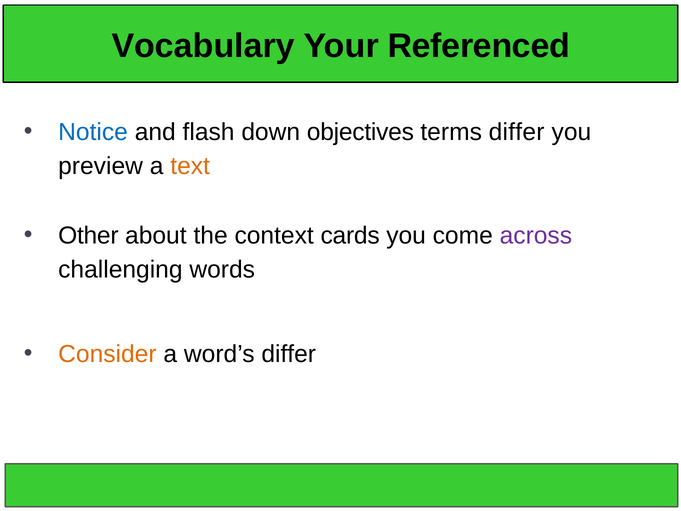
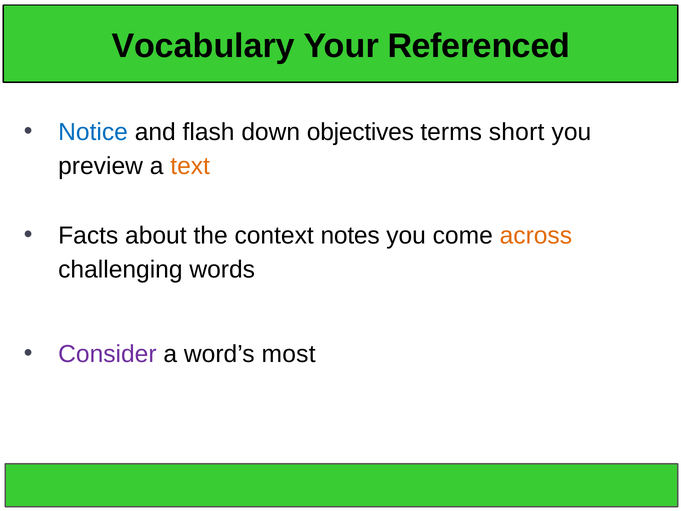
terms differ: differ -> short
Other: Other -> Facts
cards: cards -> notes
across colour: purple -> orange
Consider colour: orange -> purple
word’s differ: differ -> most
